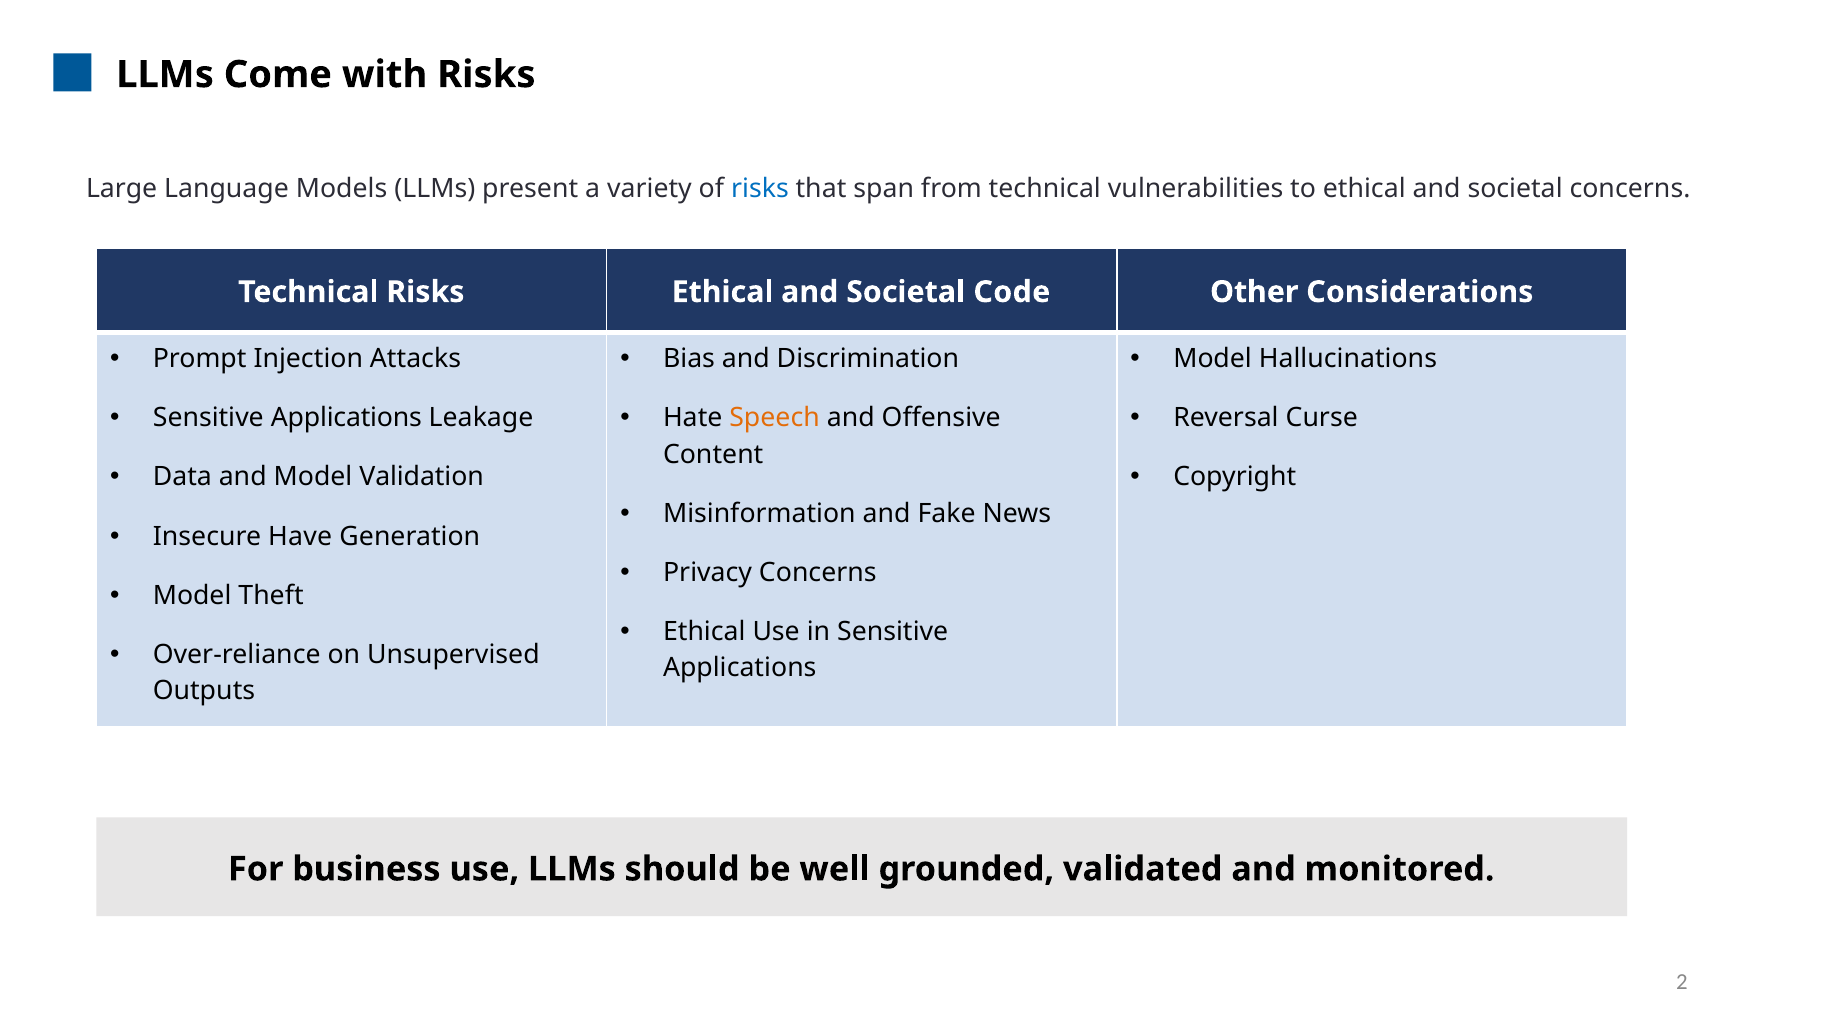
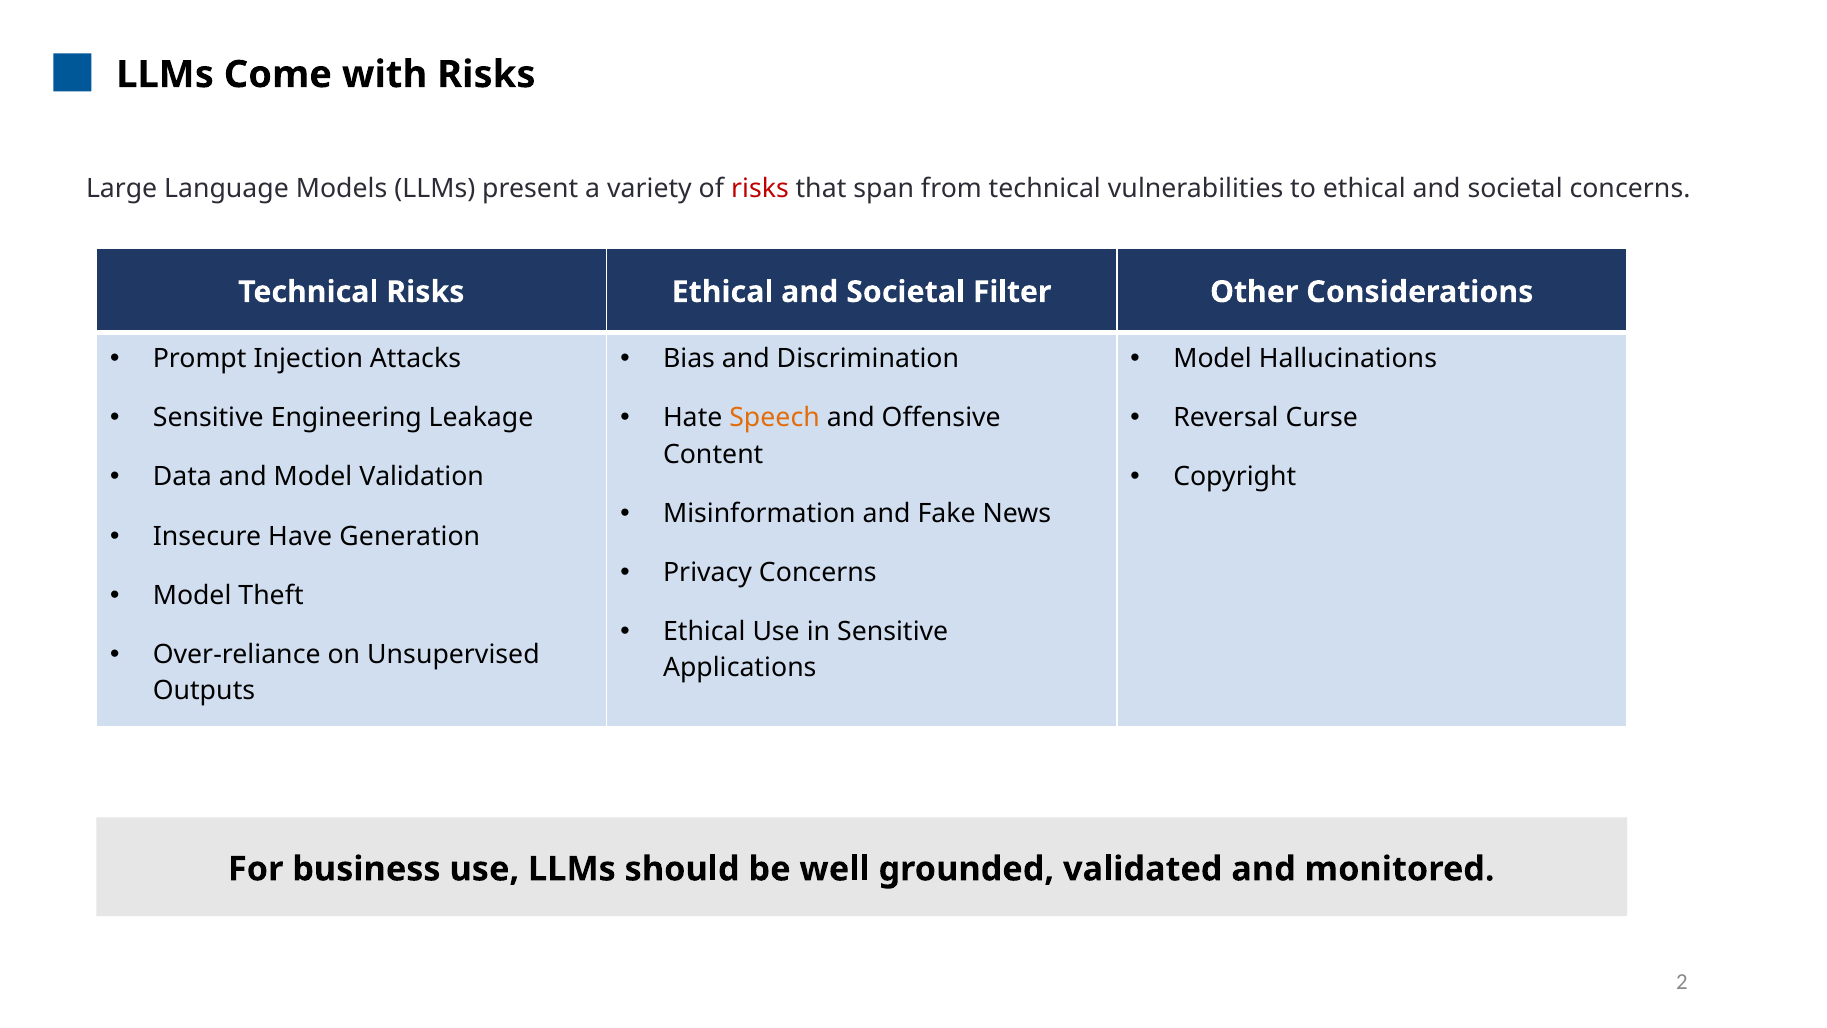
risks at (760, 189) colour: blue -> red
Code: Code -> Filter
Applications at (346, 418): Applications -> Engineering
